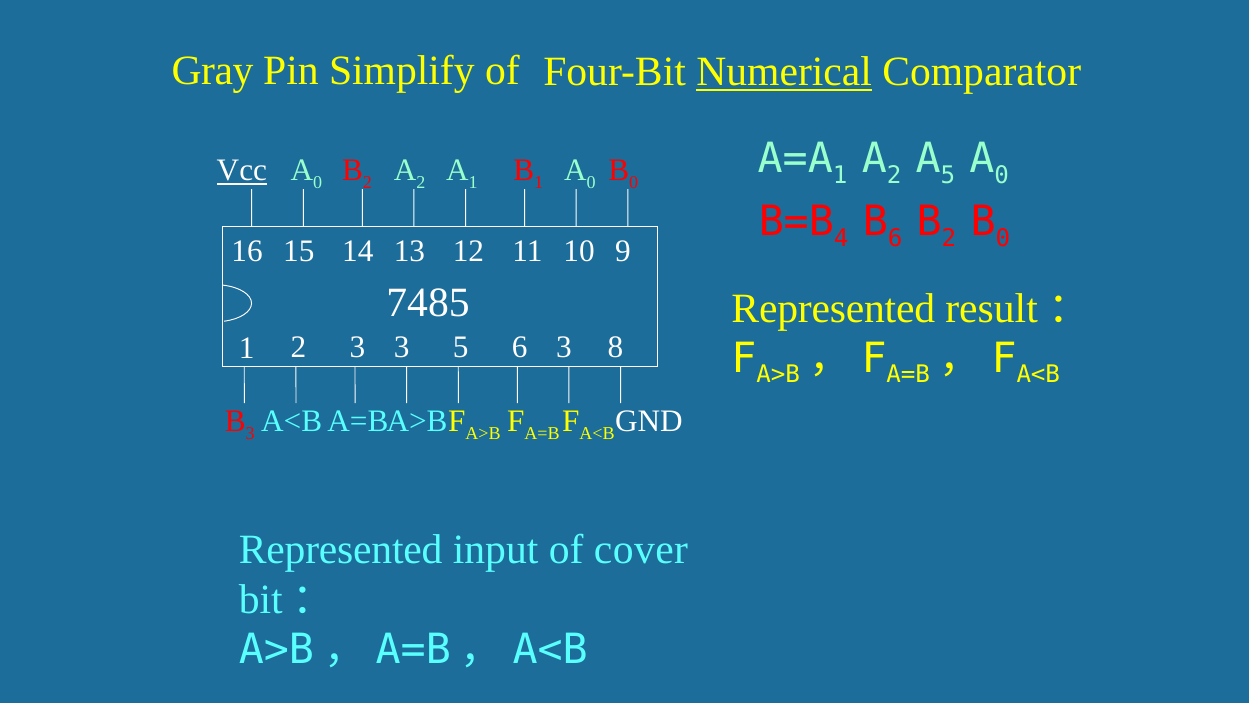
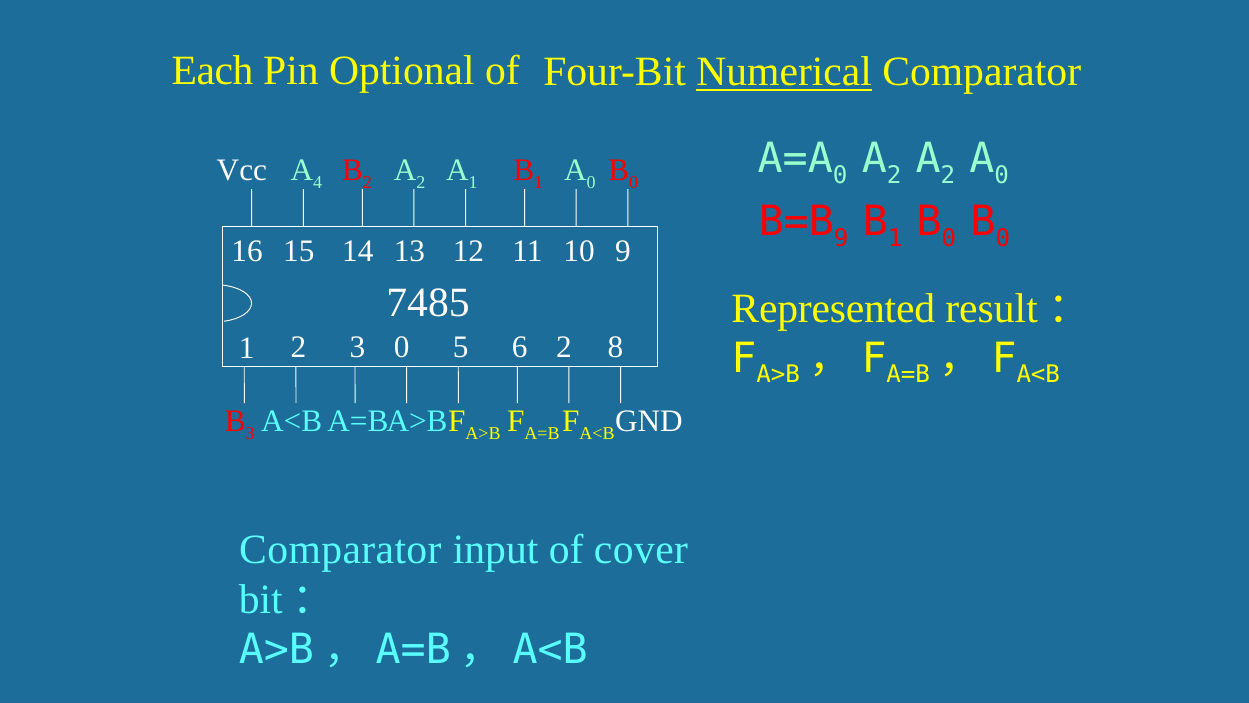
Gray: Gray -> Each
Simplify: Simplify -> Optional
1 at (840, 175): 1 -> 0
5 at (948, 175): 5 -> 2
Vcc underline: present -> none
0 at (318, 182): 0 -> 4
4 at (841, 238): 4 -> 9
6 at (895, 238): 6 -> 1
2 at (949, 238): 2 -> 0
3 3: 3 -> 0
6 3: 3 -> 2
Represented at (341, 550): Represented -> Comparator
